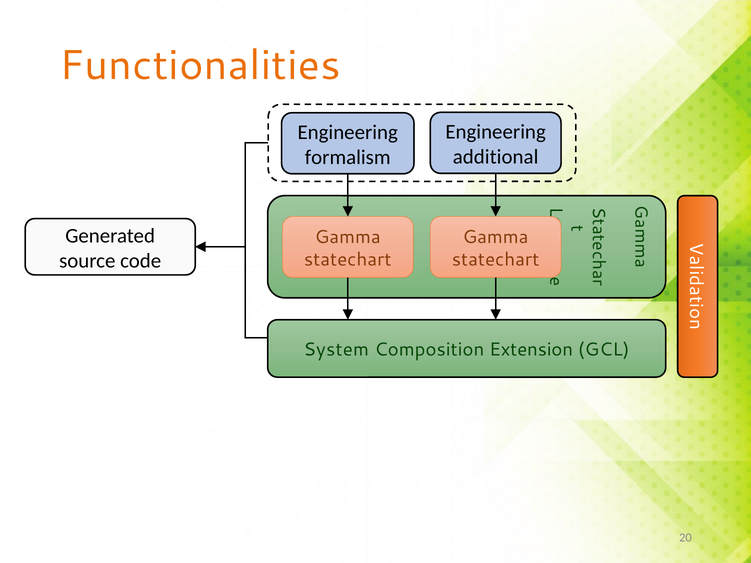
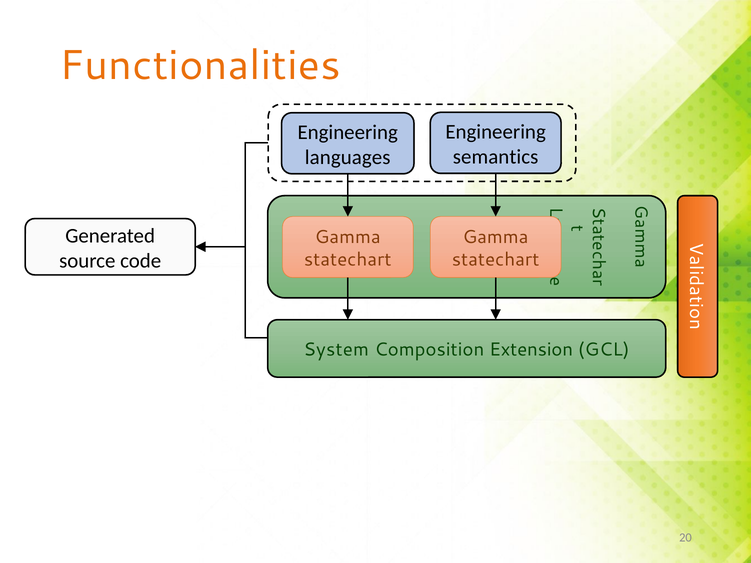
additional: additional -> semantics
formalism: formalism -> languages
